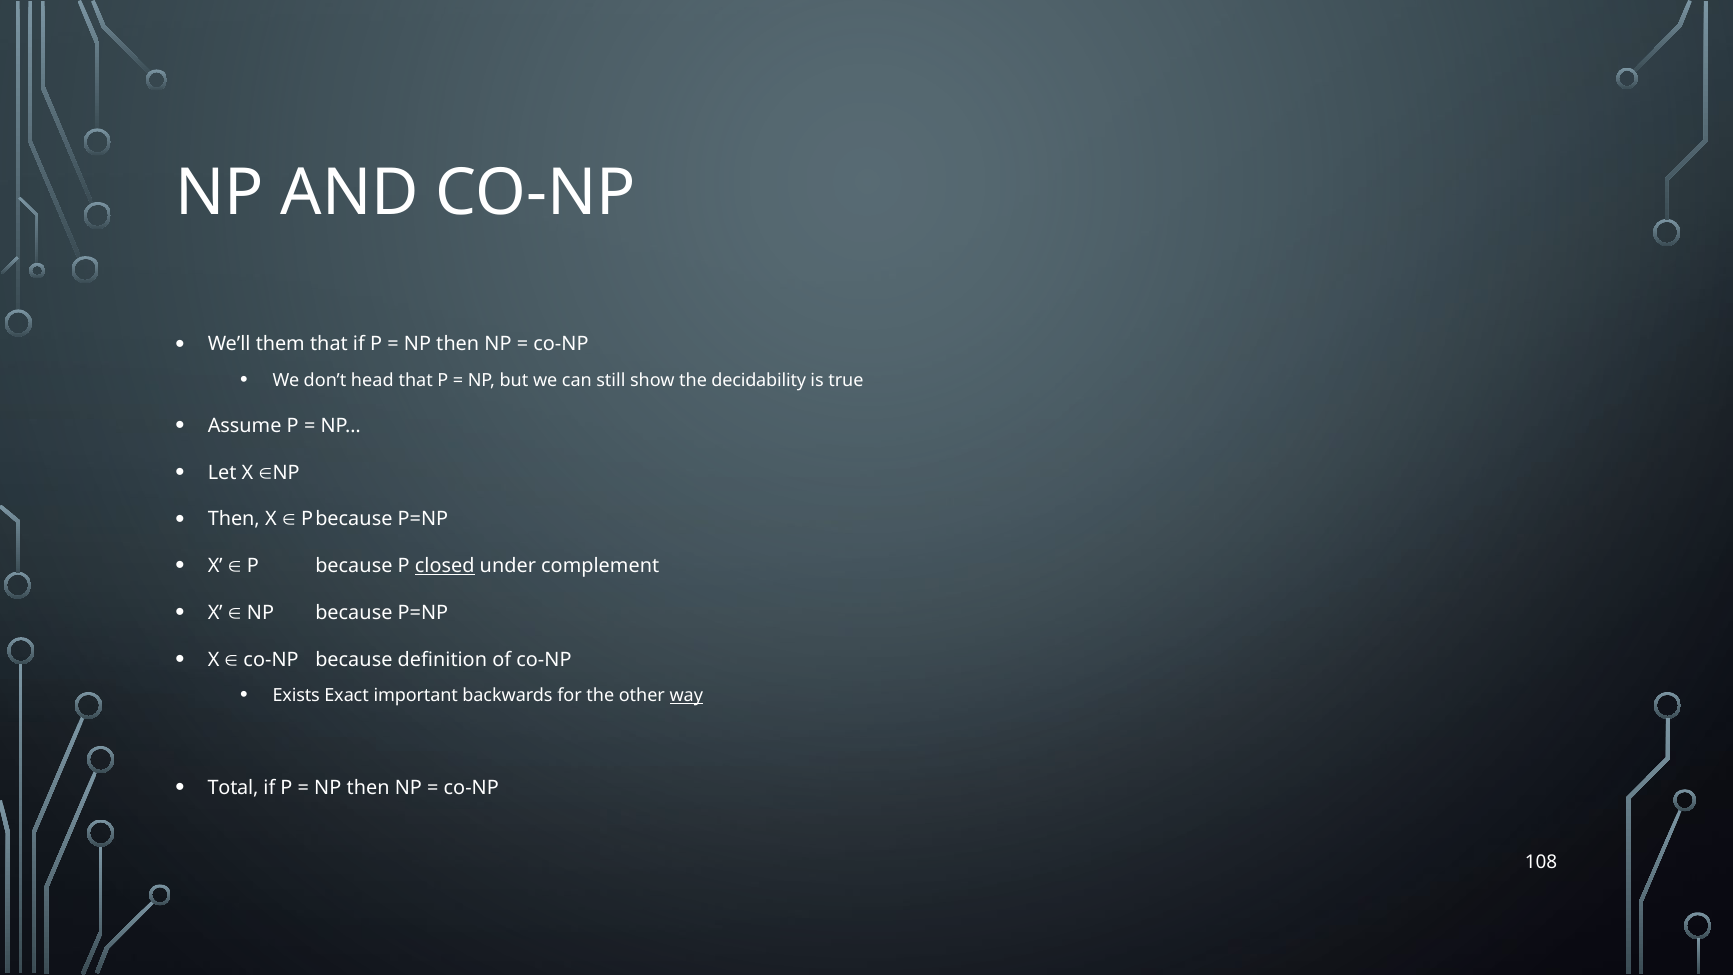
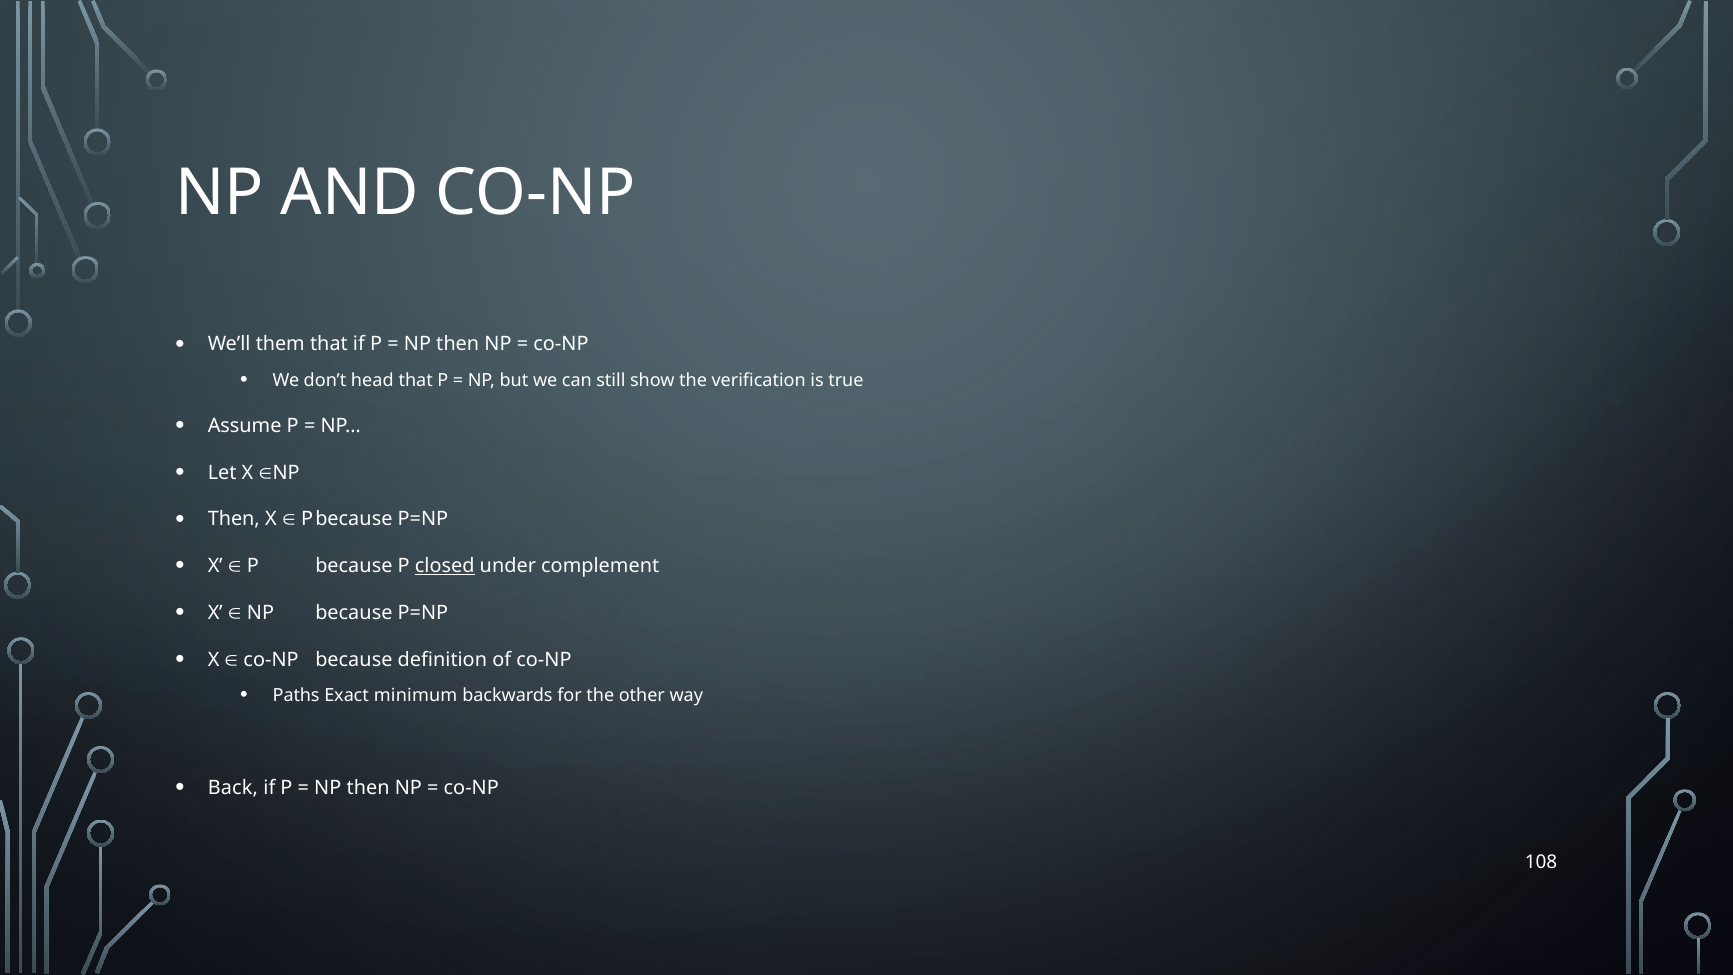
decidability: decidability -> verification
Exists: Exists -> Paths
important: important -> minimum
way underline: present -> none
Total: Total -> Back
